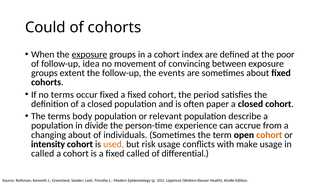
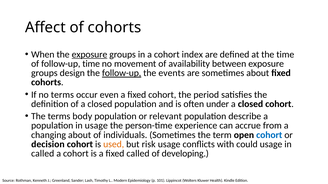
Could: Could -> Affect
the poor: poor -> time
follow-up idea: idea -> time
convincing: convincing -> availability
extent: extent -> design
follow-up at (122, 73) underline: none -> present
occur fixed: fixed -> even
paper: paper -> under
in divide: divide -> usage
cohort at (269, 135) colour: orange -> blue
intensity: intensity -> decision
make: make -> could
differential: differential -> developing
